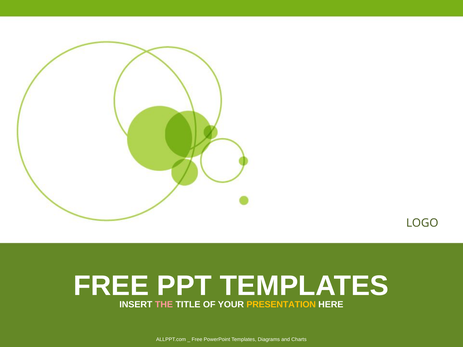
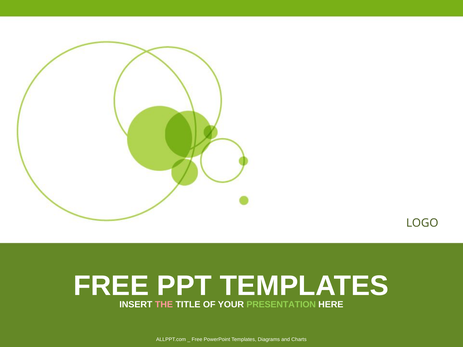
PRESENTATION colour: yellow -> light green
